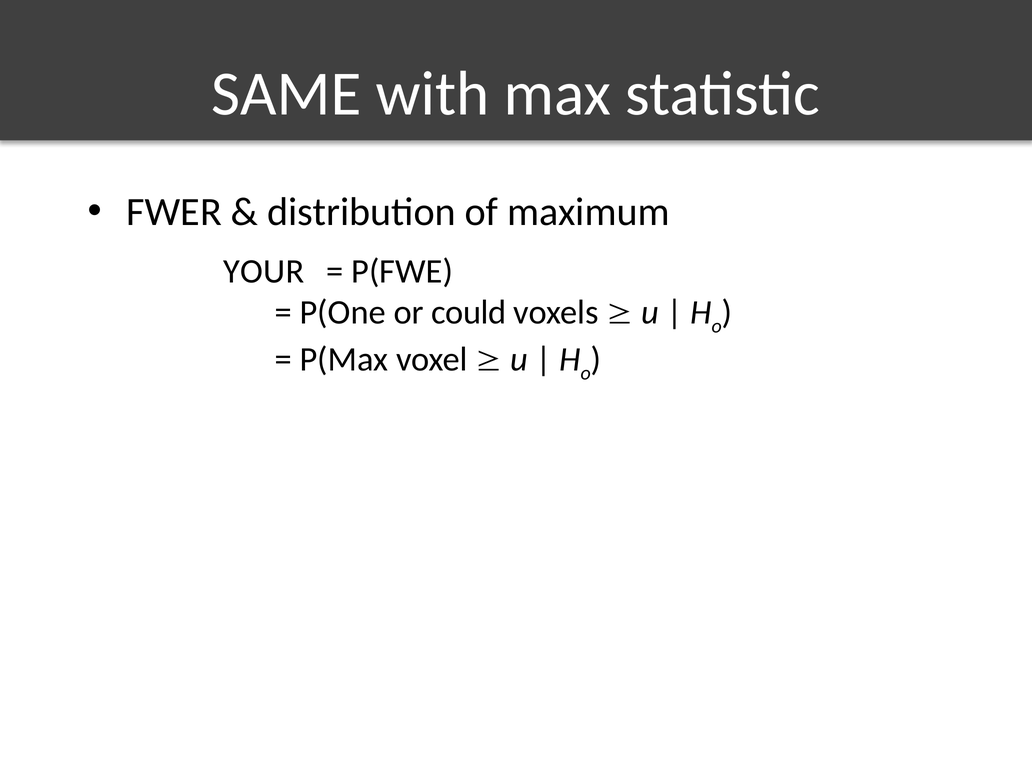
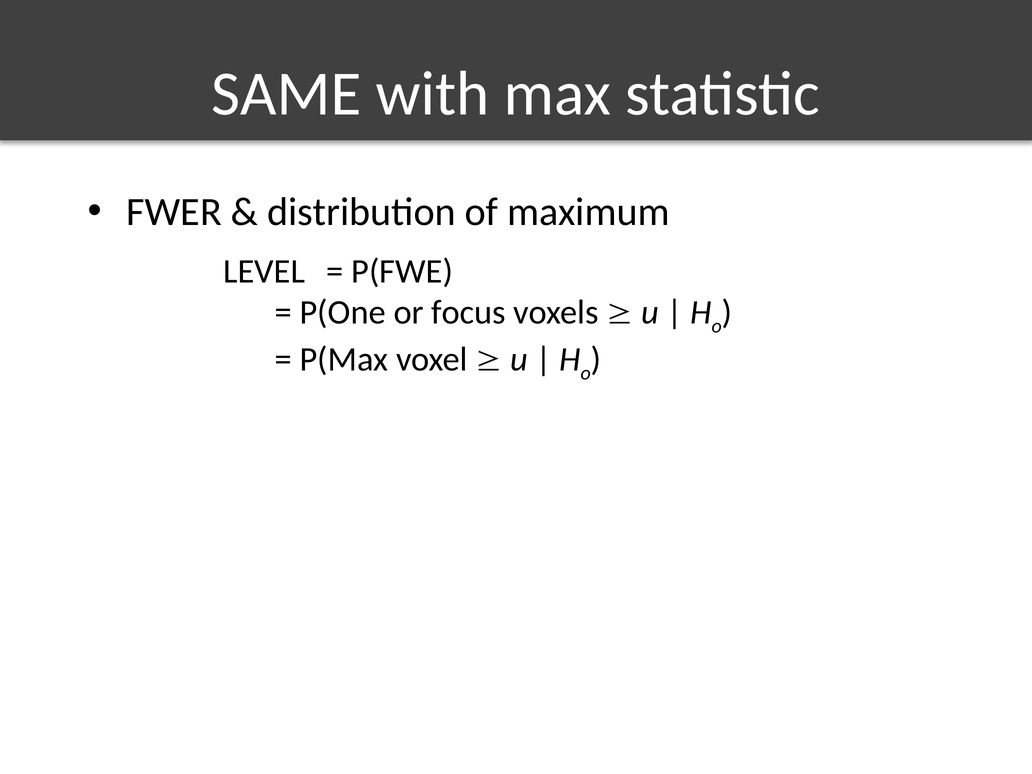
YOUR: YOUR -> LEVEL
could: could -> focus
